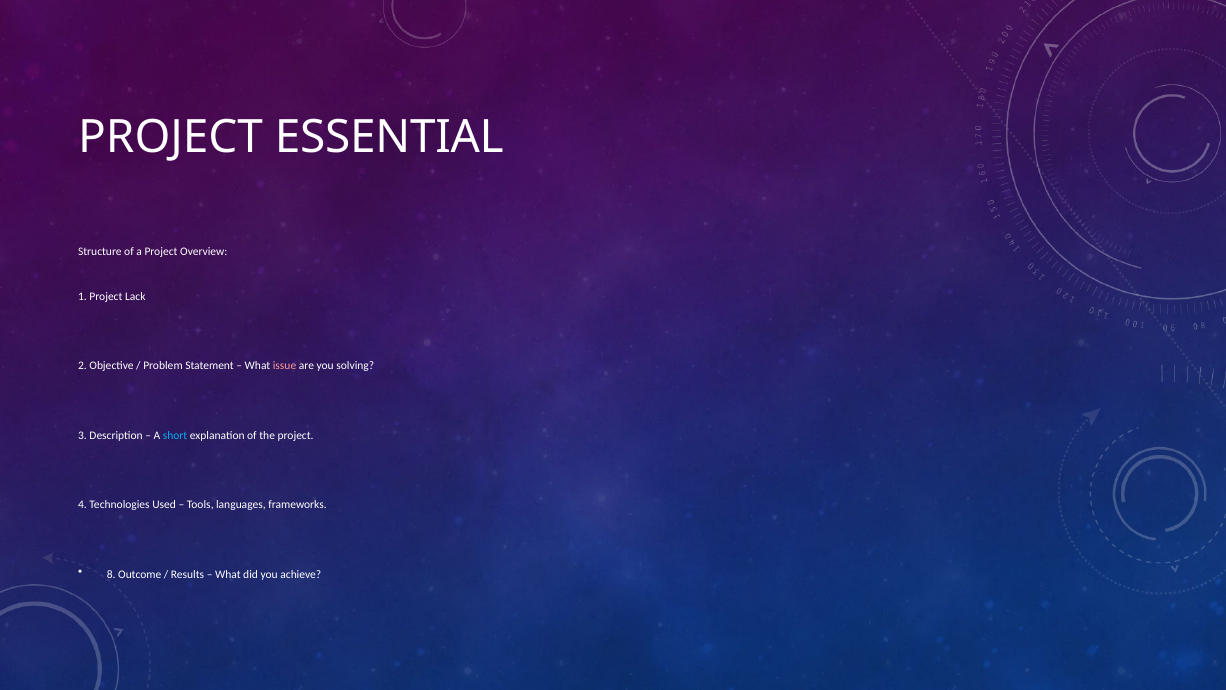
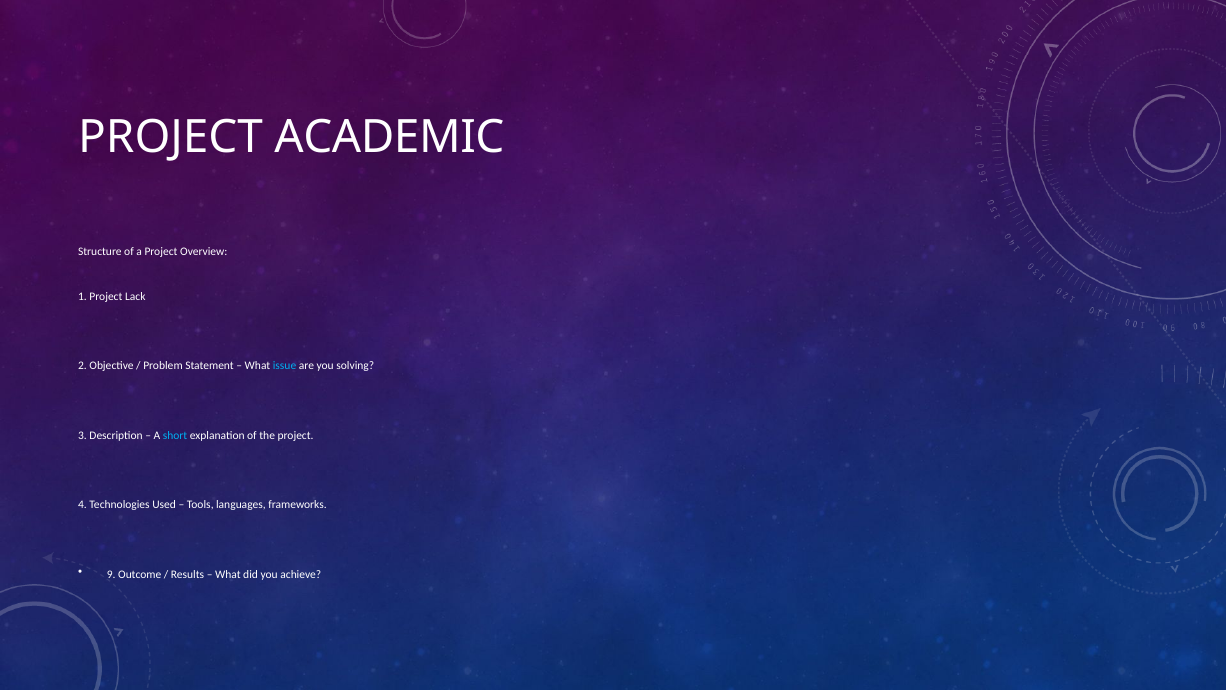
ESSENTIAL: ESSENTIAL -> ACADEMIC
issue colour: pink -> light blue
8: 8 -> 9
